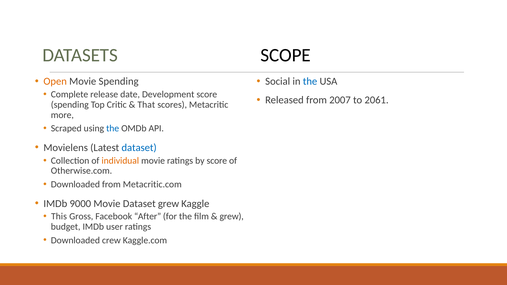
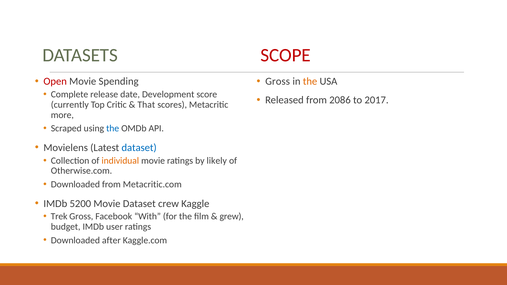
SCOPE colour: black -> red
Open colour: orange -> red
Social at (278, 81): Social -> Gross
the at (310, 81) colour: blue -> orange
2007: 2007 -> 2086
2061: 2061 -> 2017
spending at (70, 105): spending -> currently
by score: score -> likely
9000: 9000 -> 5200
Dataset grew: grew -> crew
This: This -> Trek
After: After -> With
crew: crew -> after
